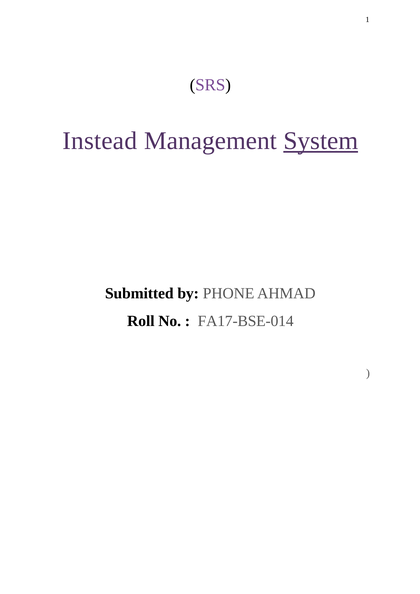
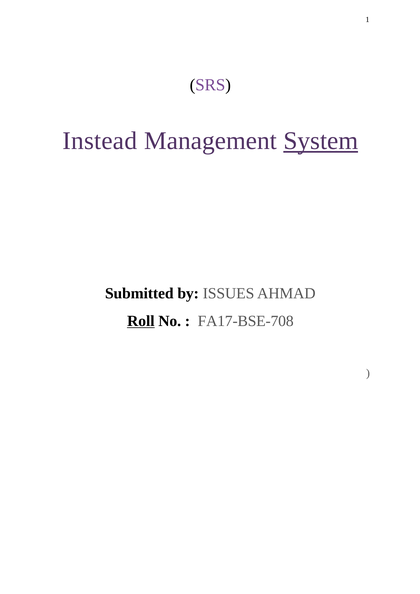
PHONE: PHONE -> ISSUES
Roll underline: none -> present
FA17-BSE-014: FA17-BSE-014 -> FA17-BSE-708
